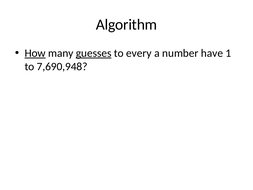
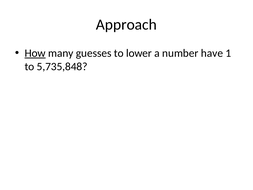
Algorithm: Algorithm -> Approach
guesses underline: present -> none
every: every -> lower
7,690,948: 7,690,948 -> 5,735,848
